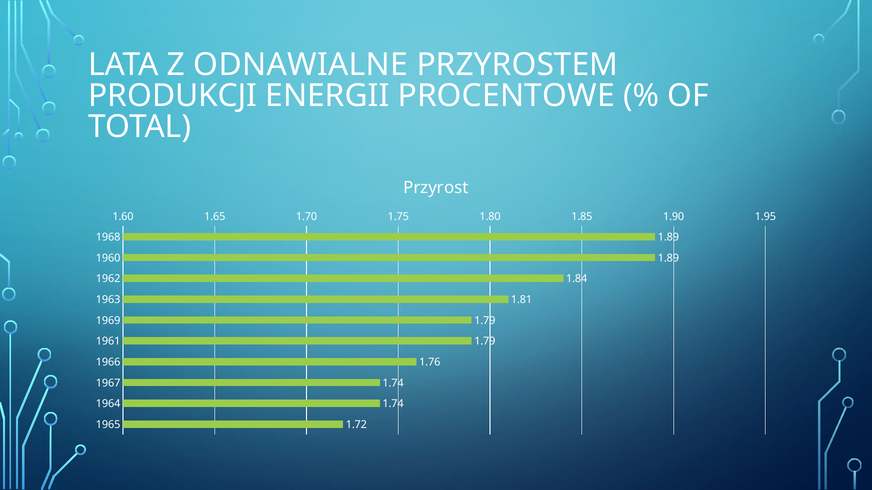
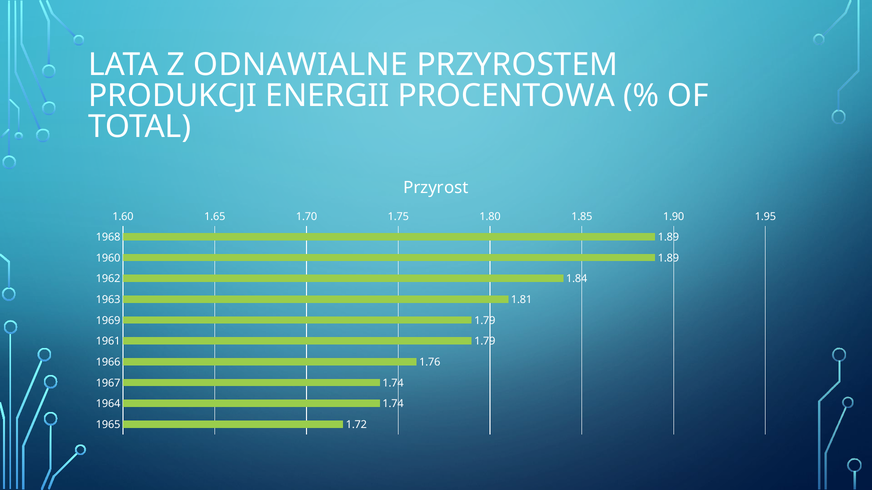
PROCENTOWE: PROCENTOWE -> PROCENTOWA
